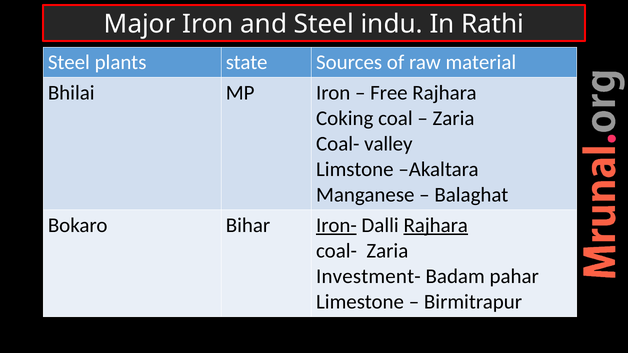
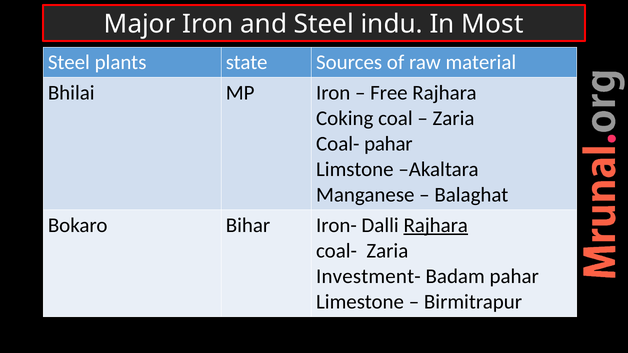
Rathi: Rathi -> Most
Coal- valley: valley -> pahar
Iron- underline: present -> none
